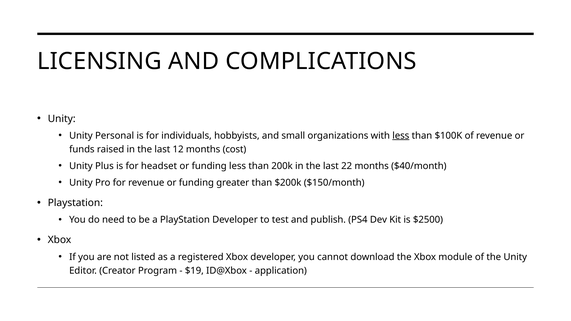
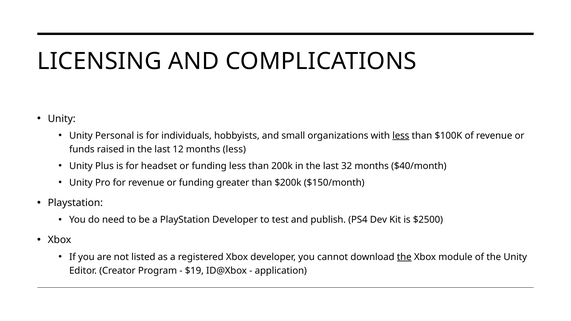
months cost: cost -> less
22: 22 -> 32
the at (404, 257) underline: none -> present
